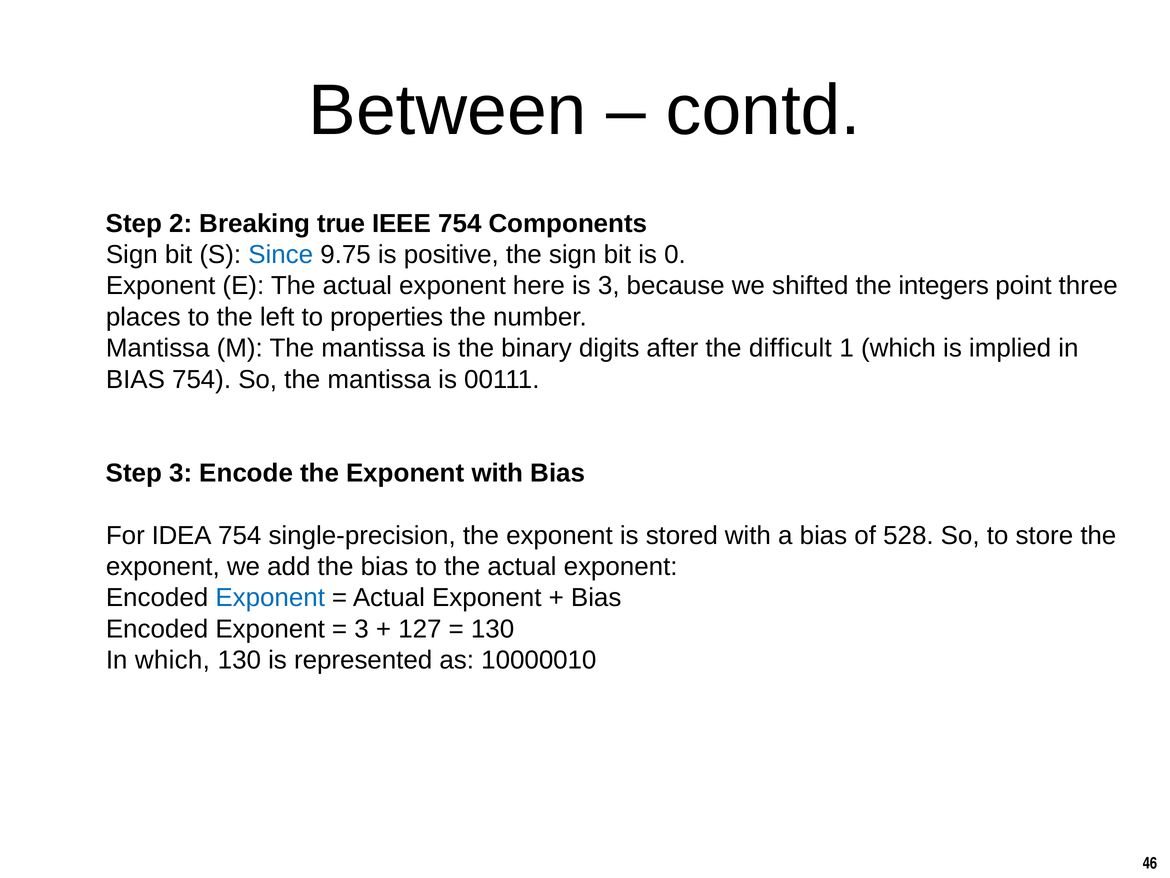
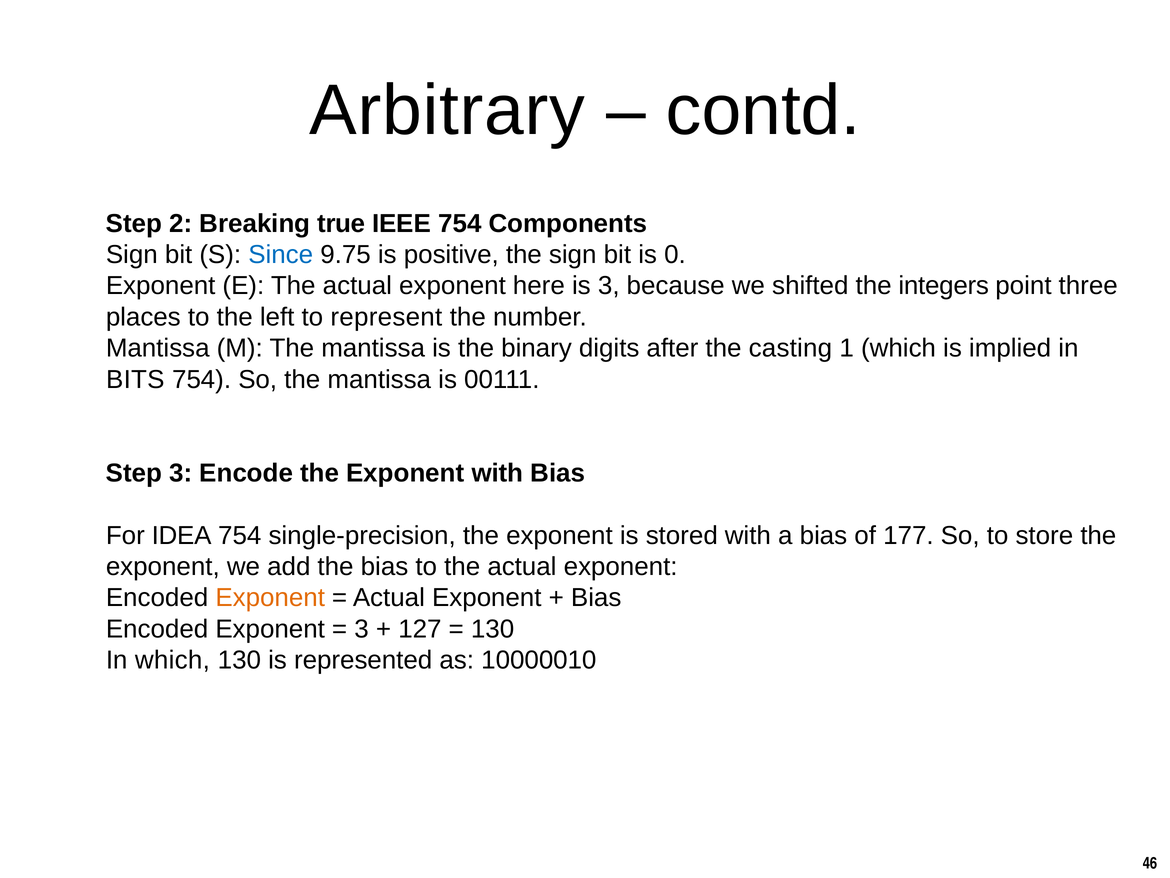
Between: Between -> Arbitrary
properties: properties -> represent
difficult: difficult -> casting
BIAS at (135, 379): BIAS -> BITS
528: 528 -> 177
Exponent at (270, 598) colour: blue -> orange
